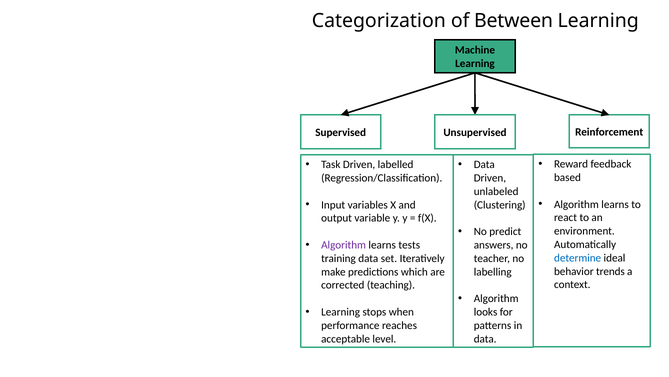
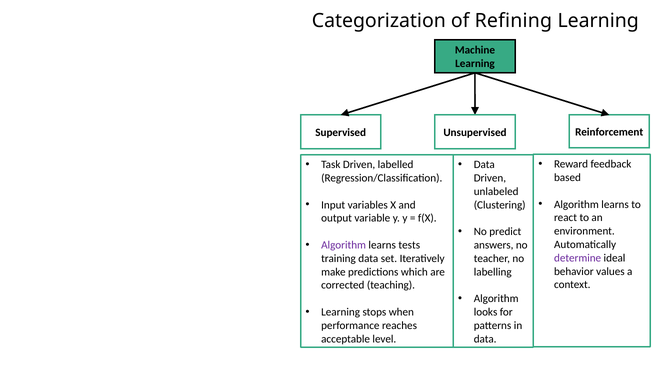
Between: Between -> Refining
determine colour: blue -> purple
trends: trends -> values
